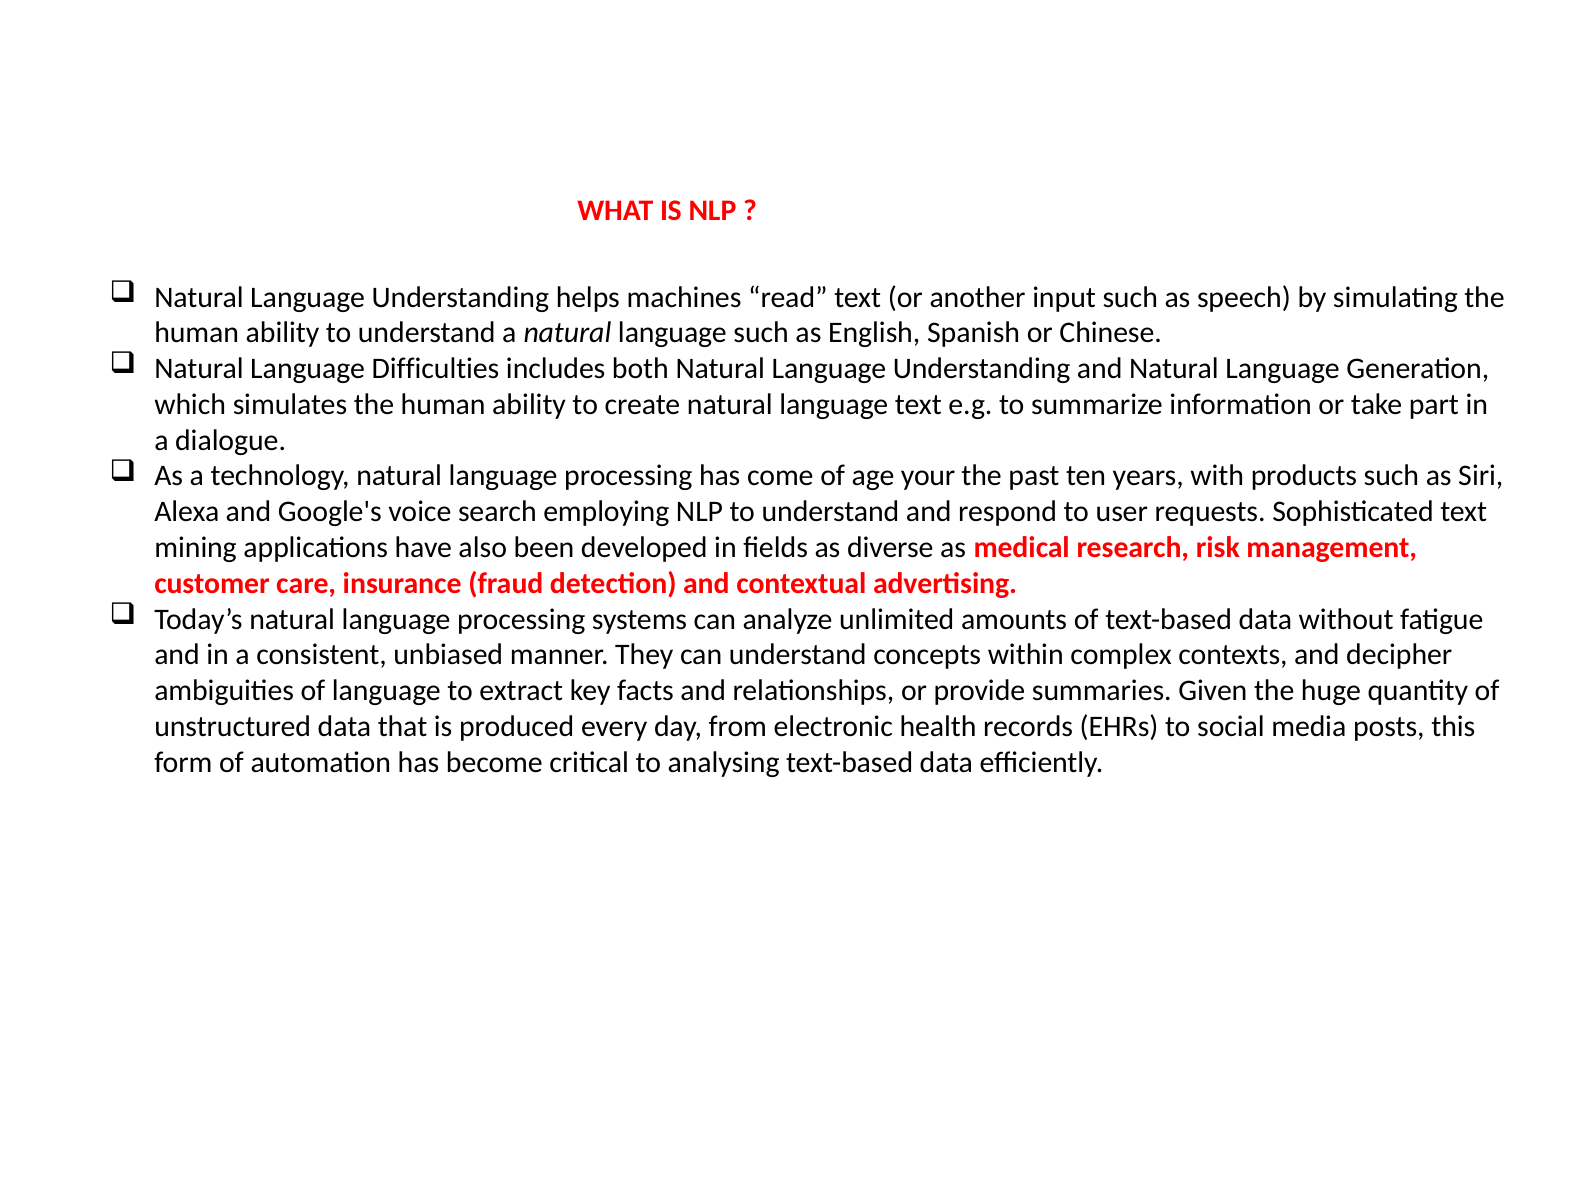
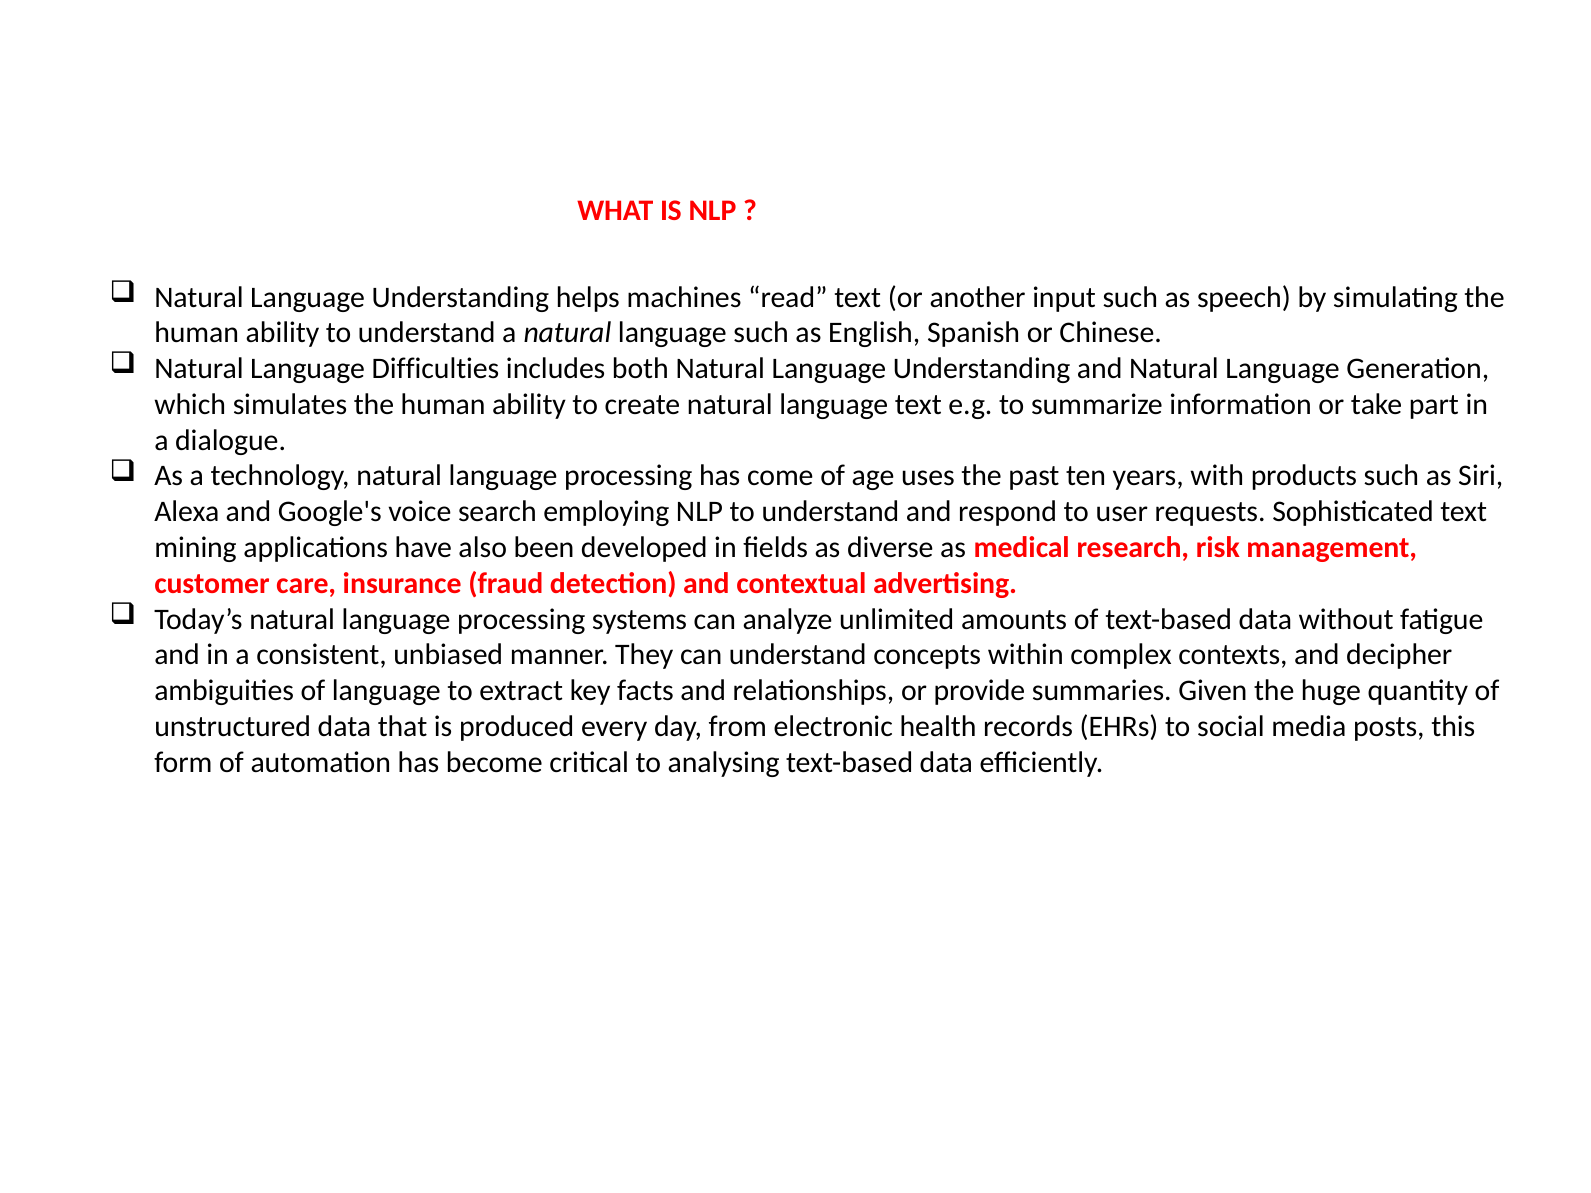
your: your -> uses
